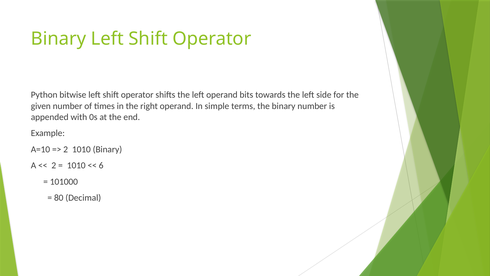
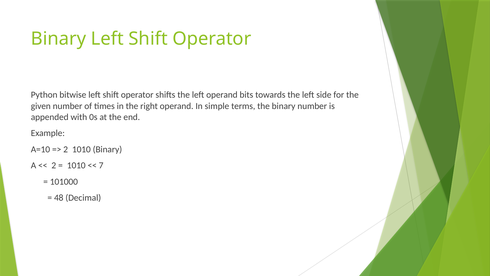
6: 6 -> 7
80: 80 -> 48
